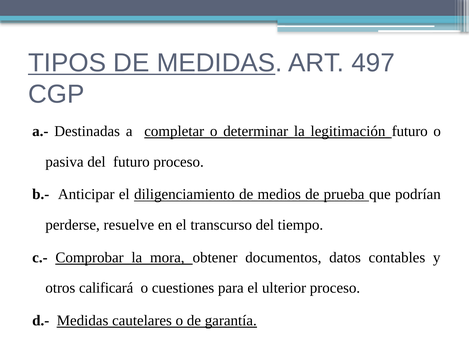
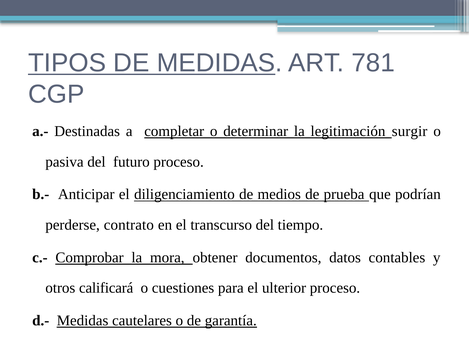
497: 497 -> 781
legitimación futuro: futuro -> surgir
resuelve: resuelve -> contrato
